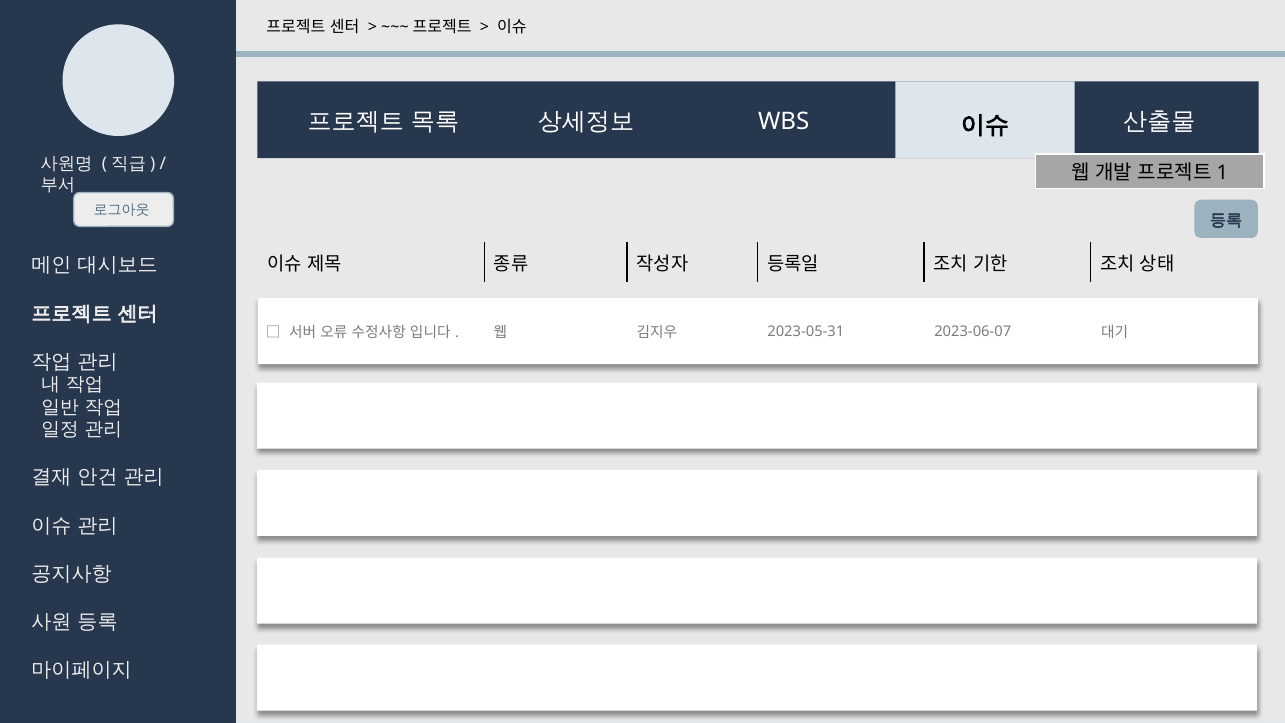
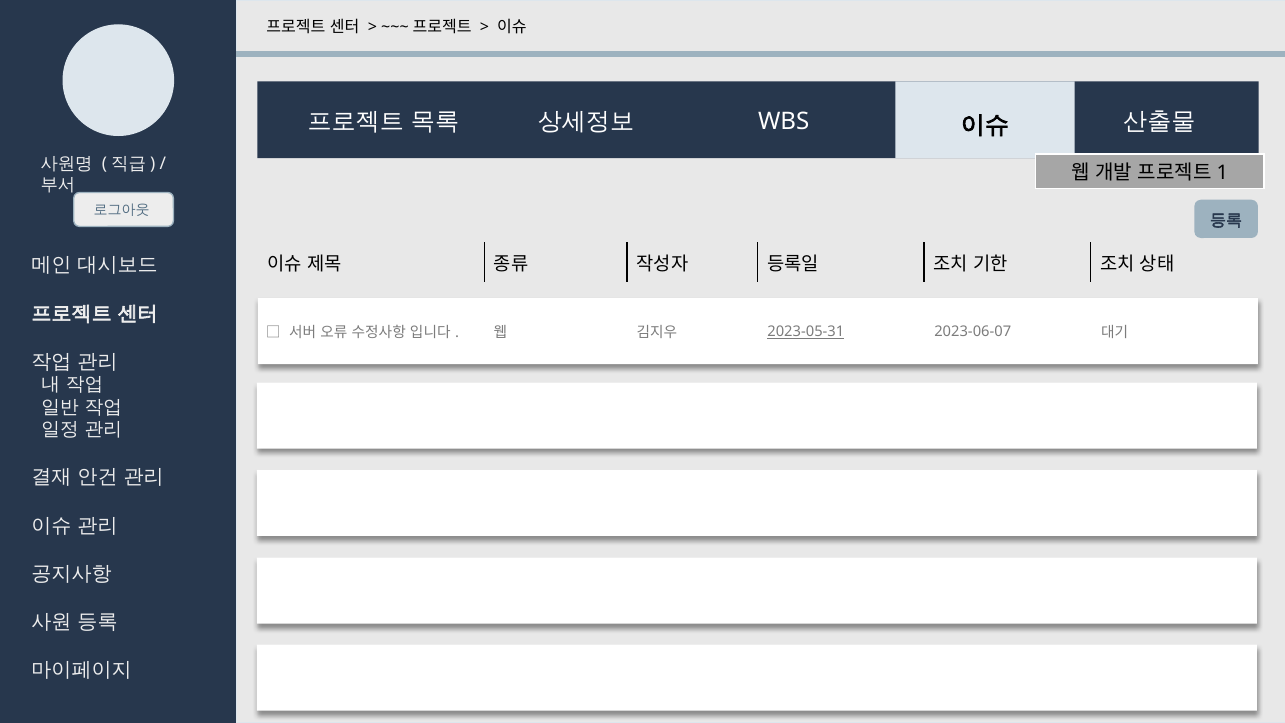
2023-05-31 underline: none -> present
